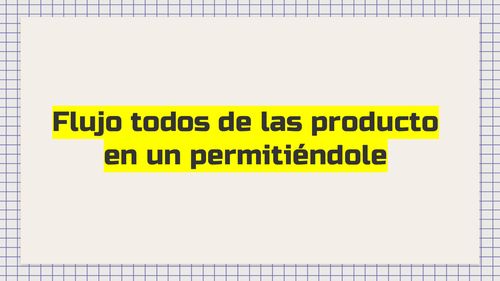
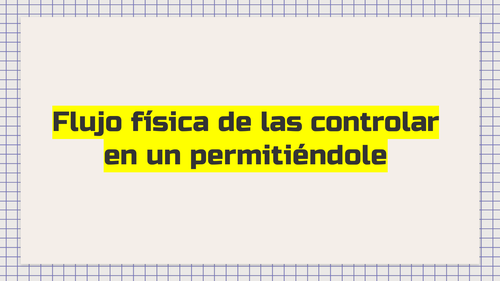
todos: todos -> física
producto: producto -> controlar
